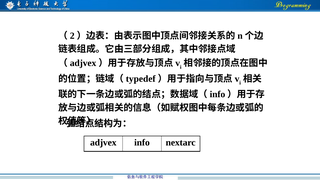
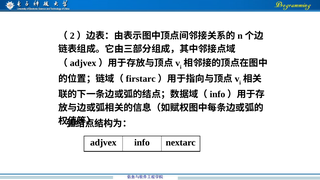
typedef: typedef -> firstarc
